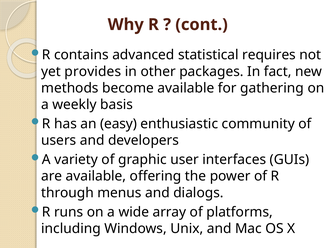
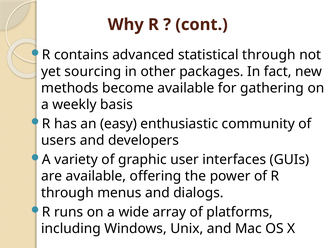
statistical requires: requires -> through
provides: provides -> sourcing
